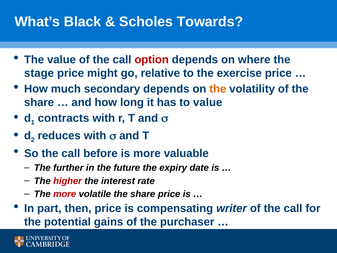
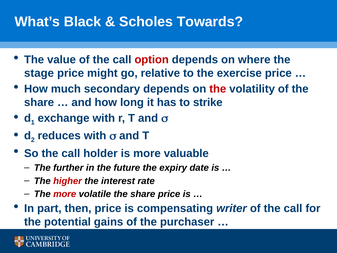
the at (218, 89) colour: orange -> red
to value: value -> strike
contracts: contracts -> exchange
before: before -> holder
